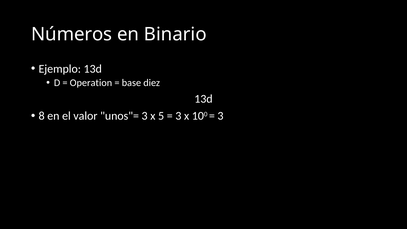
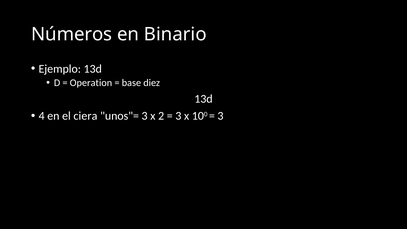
8: 8 -> 4
valor: valor -> ciera
5: 5 -> 2
